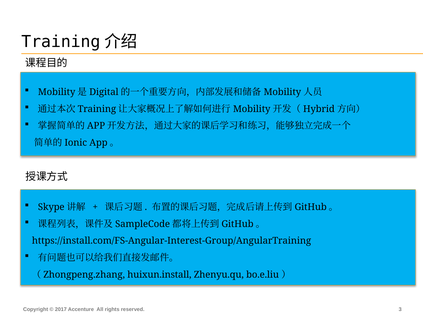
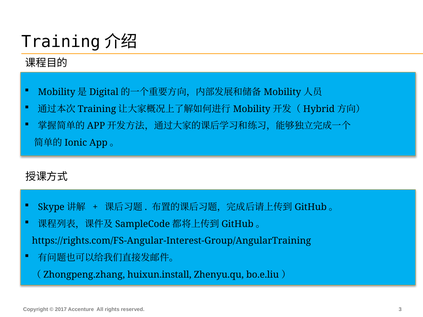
https://install.com/FS-Angular-Interest-Group/AngularTraining: https://install.com/FS-Angular-Interest-Group/AngularTraining -> https://rights.com/FS-Angular-Interest-Group/AngularTraining
